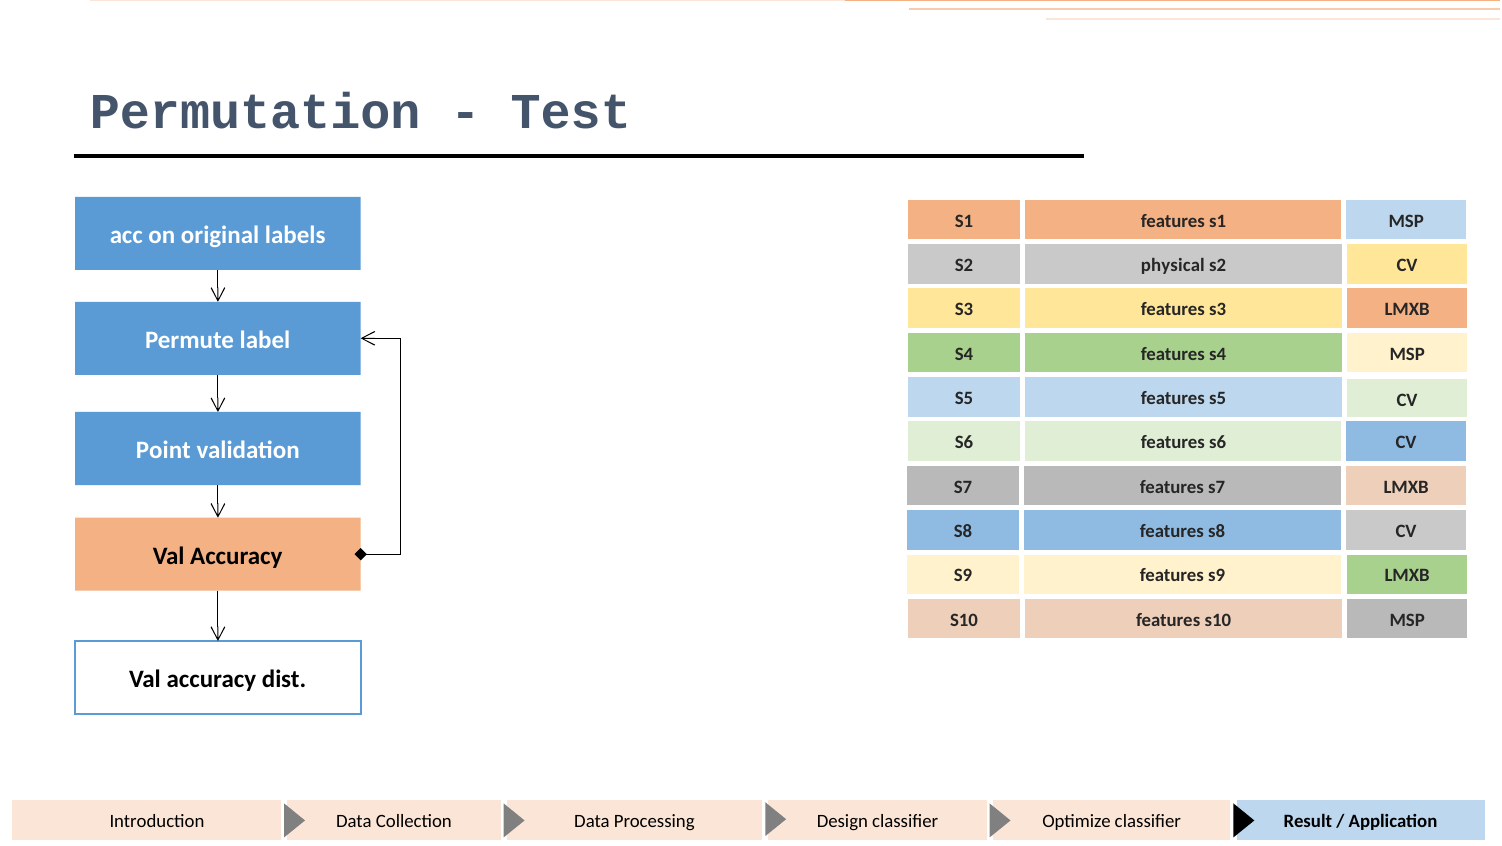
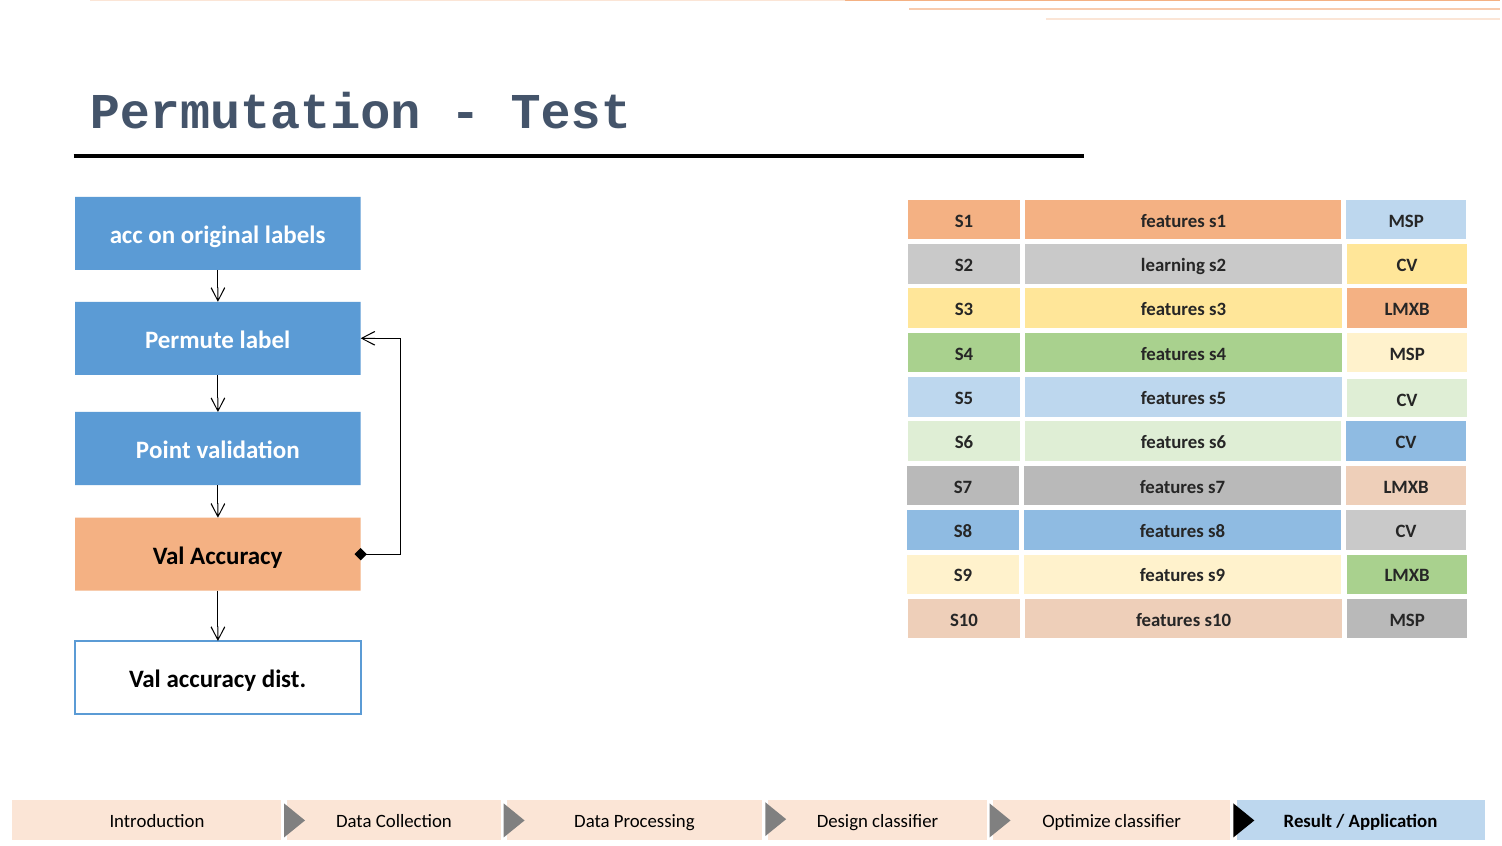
physical: physical -> learning
